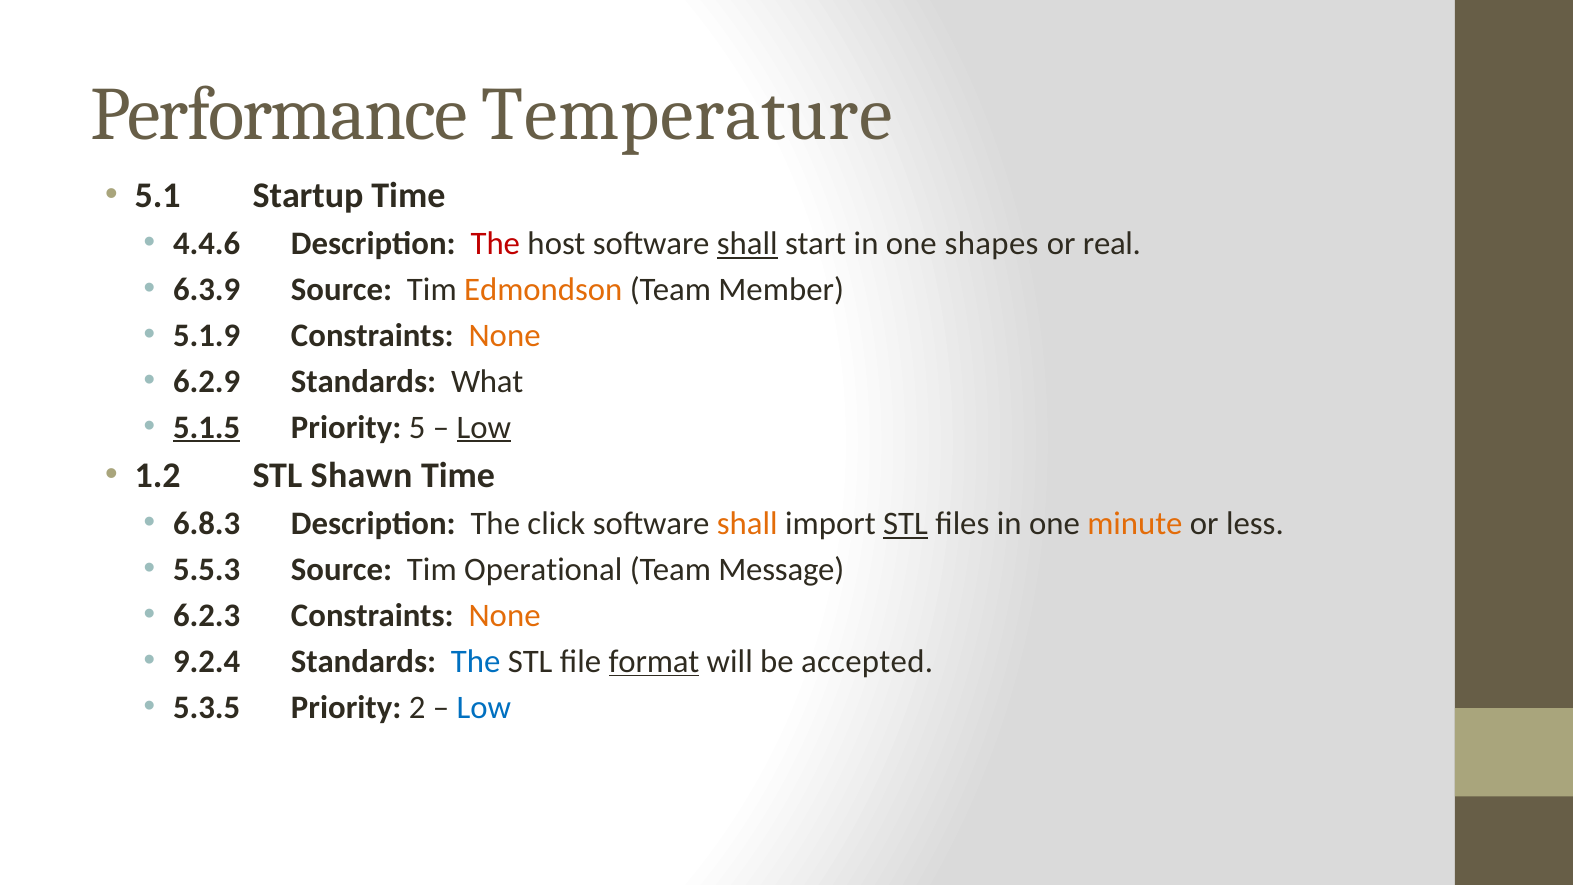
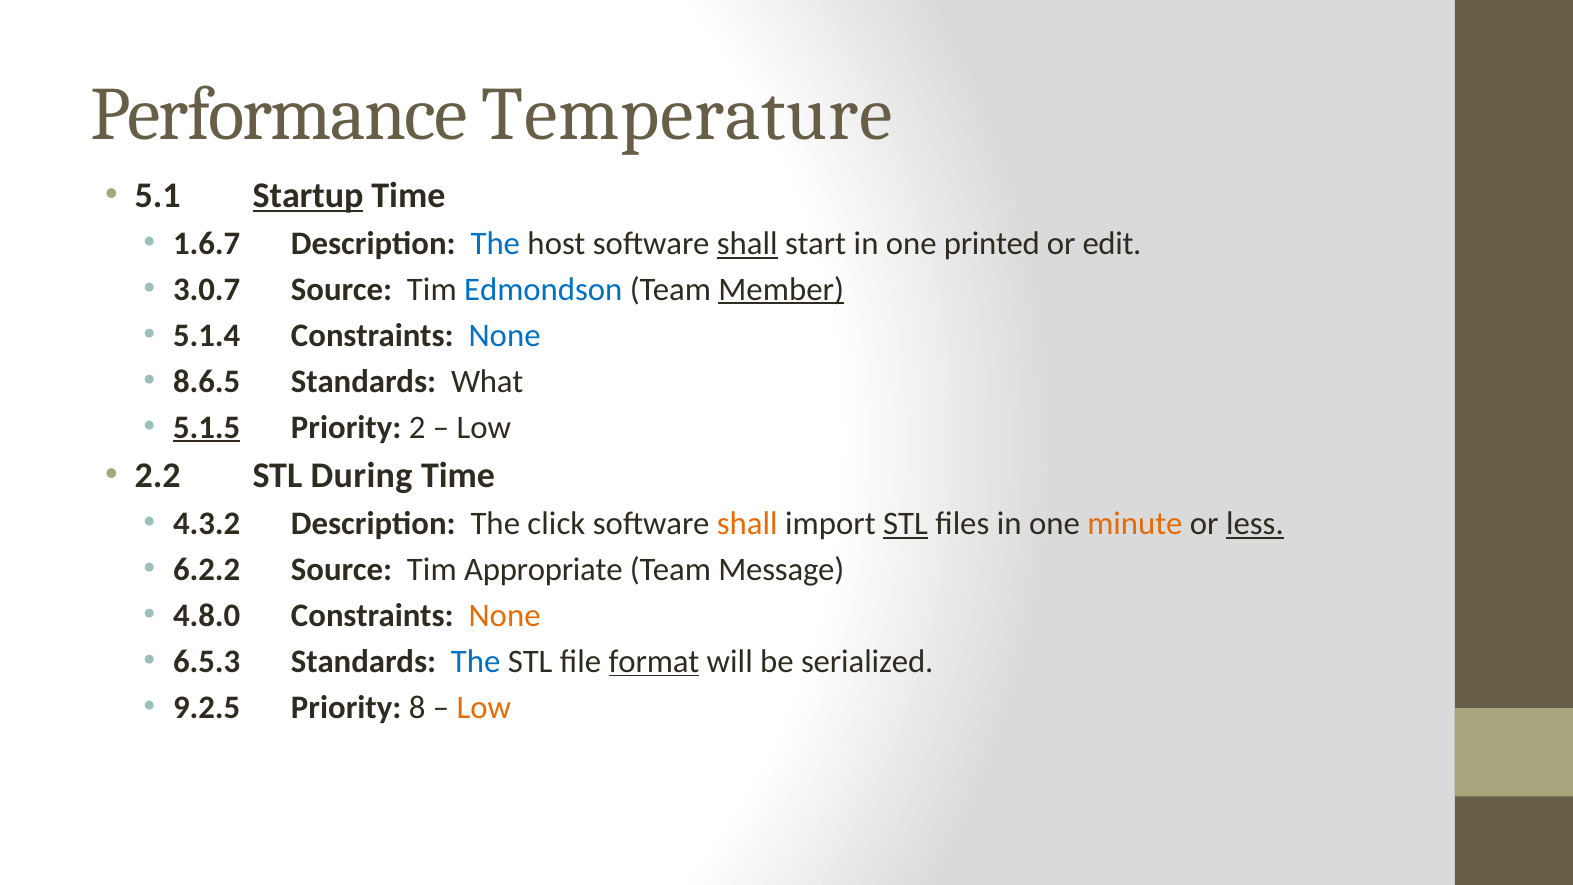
Startup underline: none -> present
4.4.6: 4.4.6 -> 1.6.7
The at (495, 243) colour: red -> blue
shapes: shapes -> printed
real: real -> edit
6.3.9: 6.3.9 -> 3.0.7
Edmondson colour: orange -> blue
Member underline: none -> present
5.1.9: 5.1.9 -> 5.1.4
None at (505, 335) colour: orange -> blue
6.2.9: 6.2.9 -> 8.6.5
5: 5 -> 2
Low at (484, 427) underline: present -> none
1.2: 1.2 -> 2.2
Shawn: Shawn -> During
6.8.3: 6.8.3 -> 4.3.2
less underline: none -> present
5.5.3: 5.5.3 -> 6.2.2
Operational: Operational -> Appropriate
6.2.3: 6.2.3 -> 4.8.0
9.2.4: 9.2.4 -> 6.5.3
accepted: accepted -> serialized
5.3.5: 5.3.5 -> 9.2.5
2: 2 -> 8
Low at (484, 707) colour: blue -> orange
